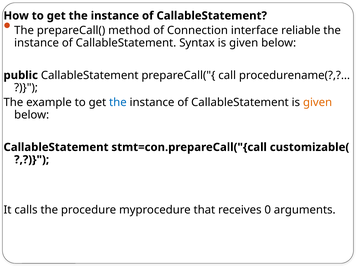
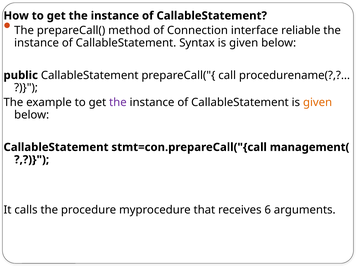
the at (118, 102) colour: blue -> purple
customizable(: customizable( -> management(
0: 0 -> 6
